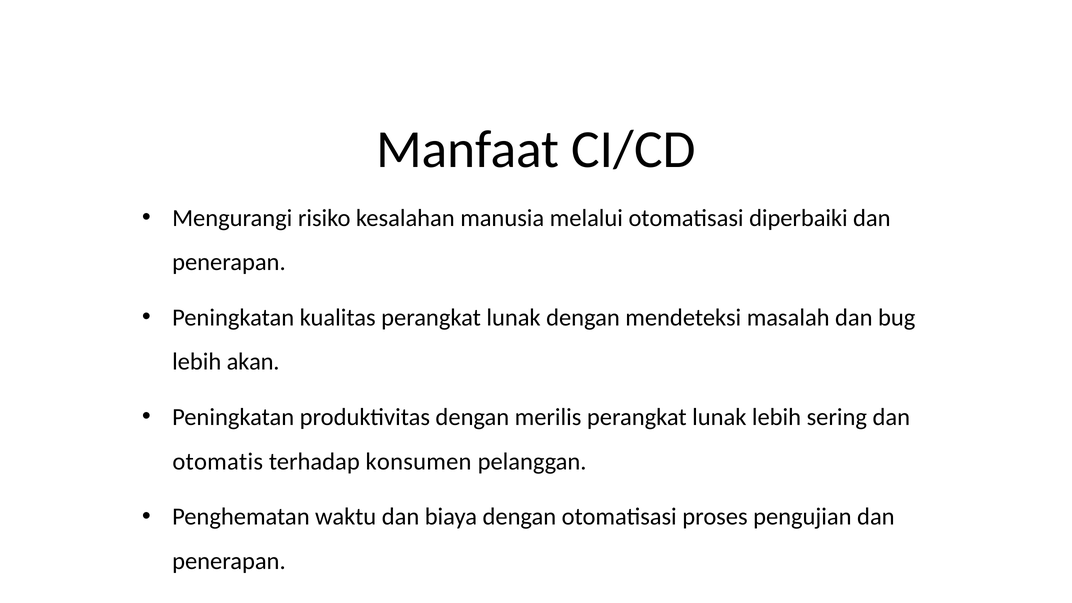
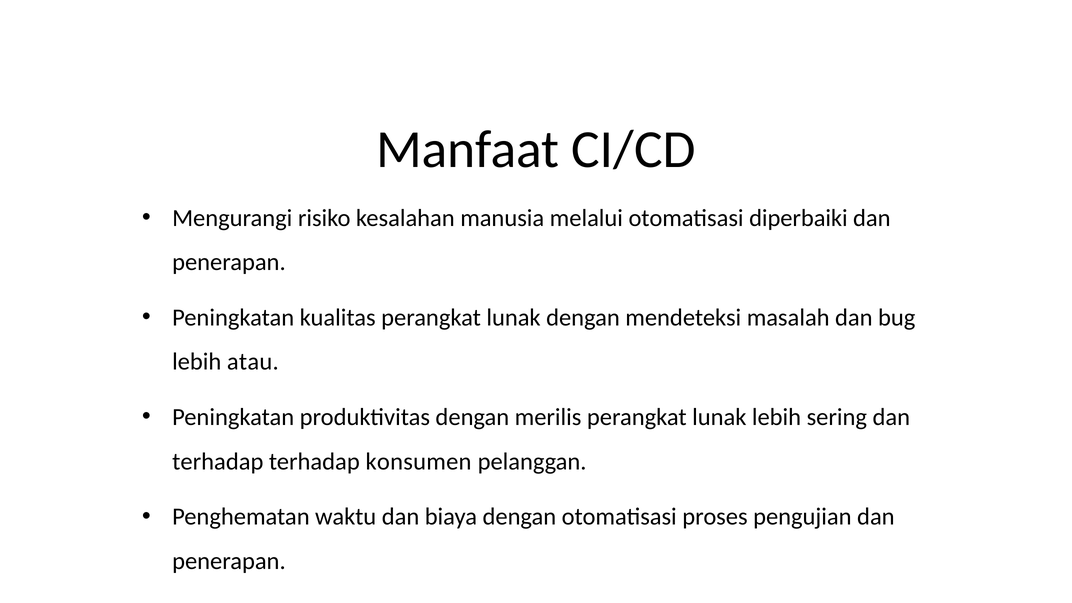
akan: akan -> atau
otomatis at (218, 461): otomatis -> terhadap
